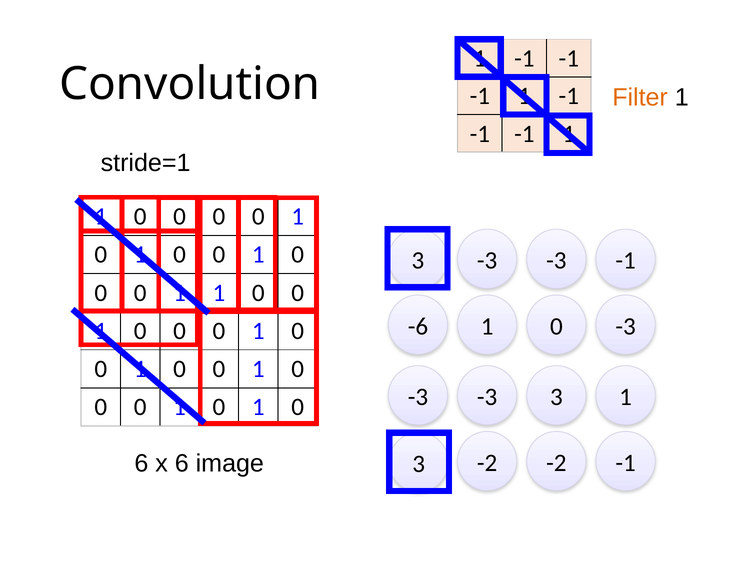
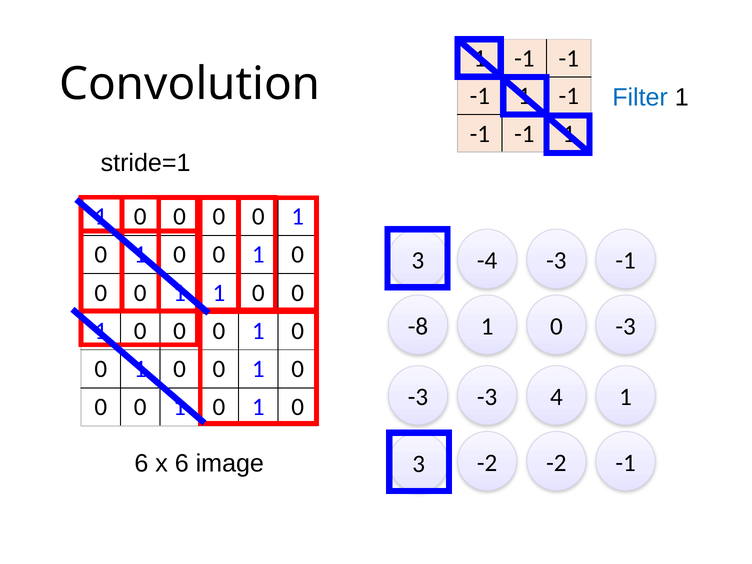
Filter colour: orange -> blue
3 -3: -3 -> -4
-6: -6 -> -8
-3 3: 3 -> 4
